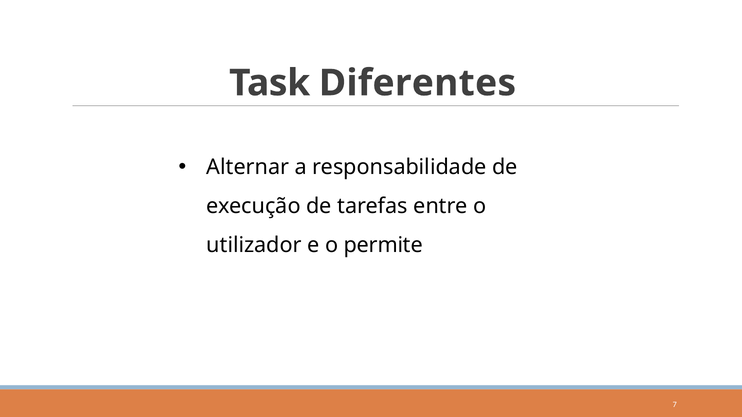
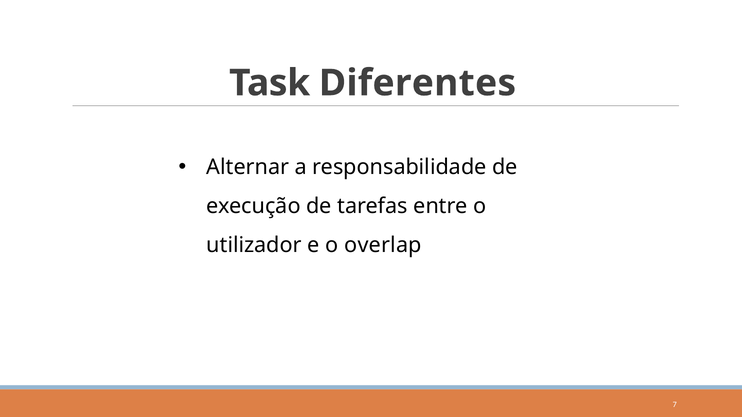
permite: permite -> overlap
